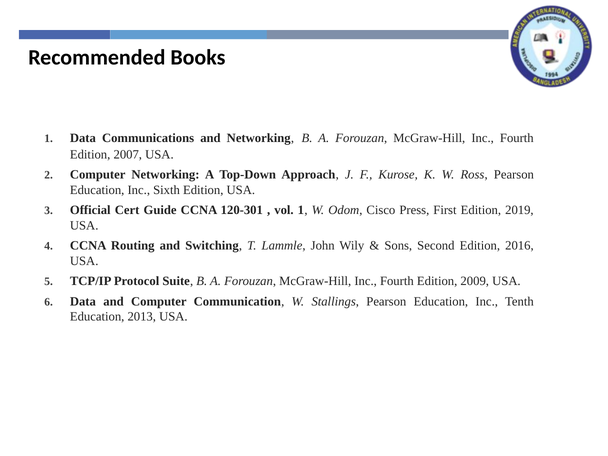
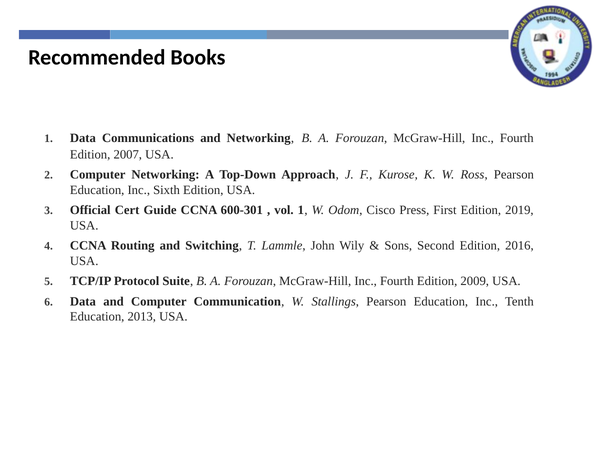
120-301: 120-301 -> 600-301
